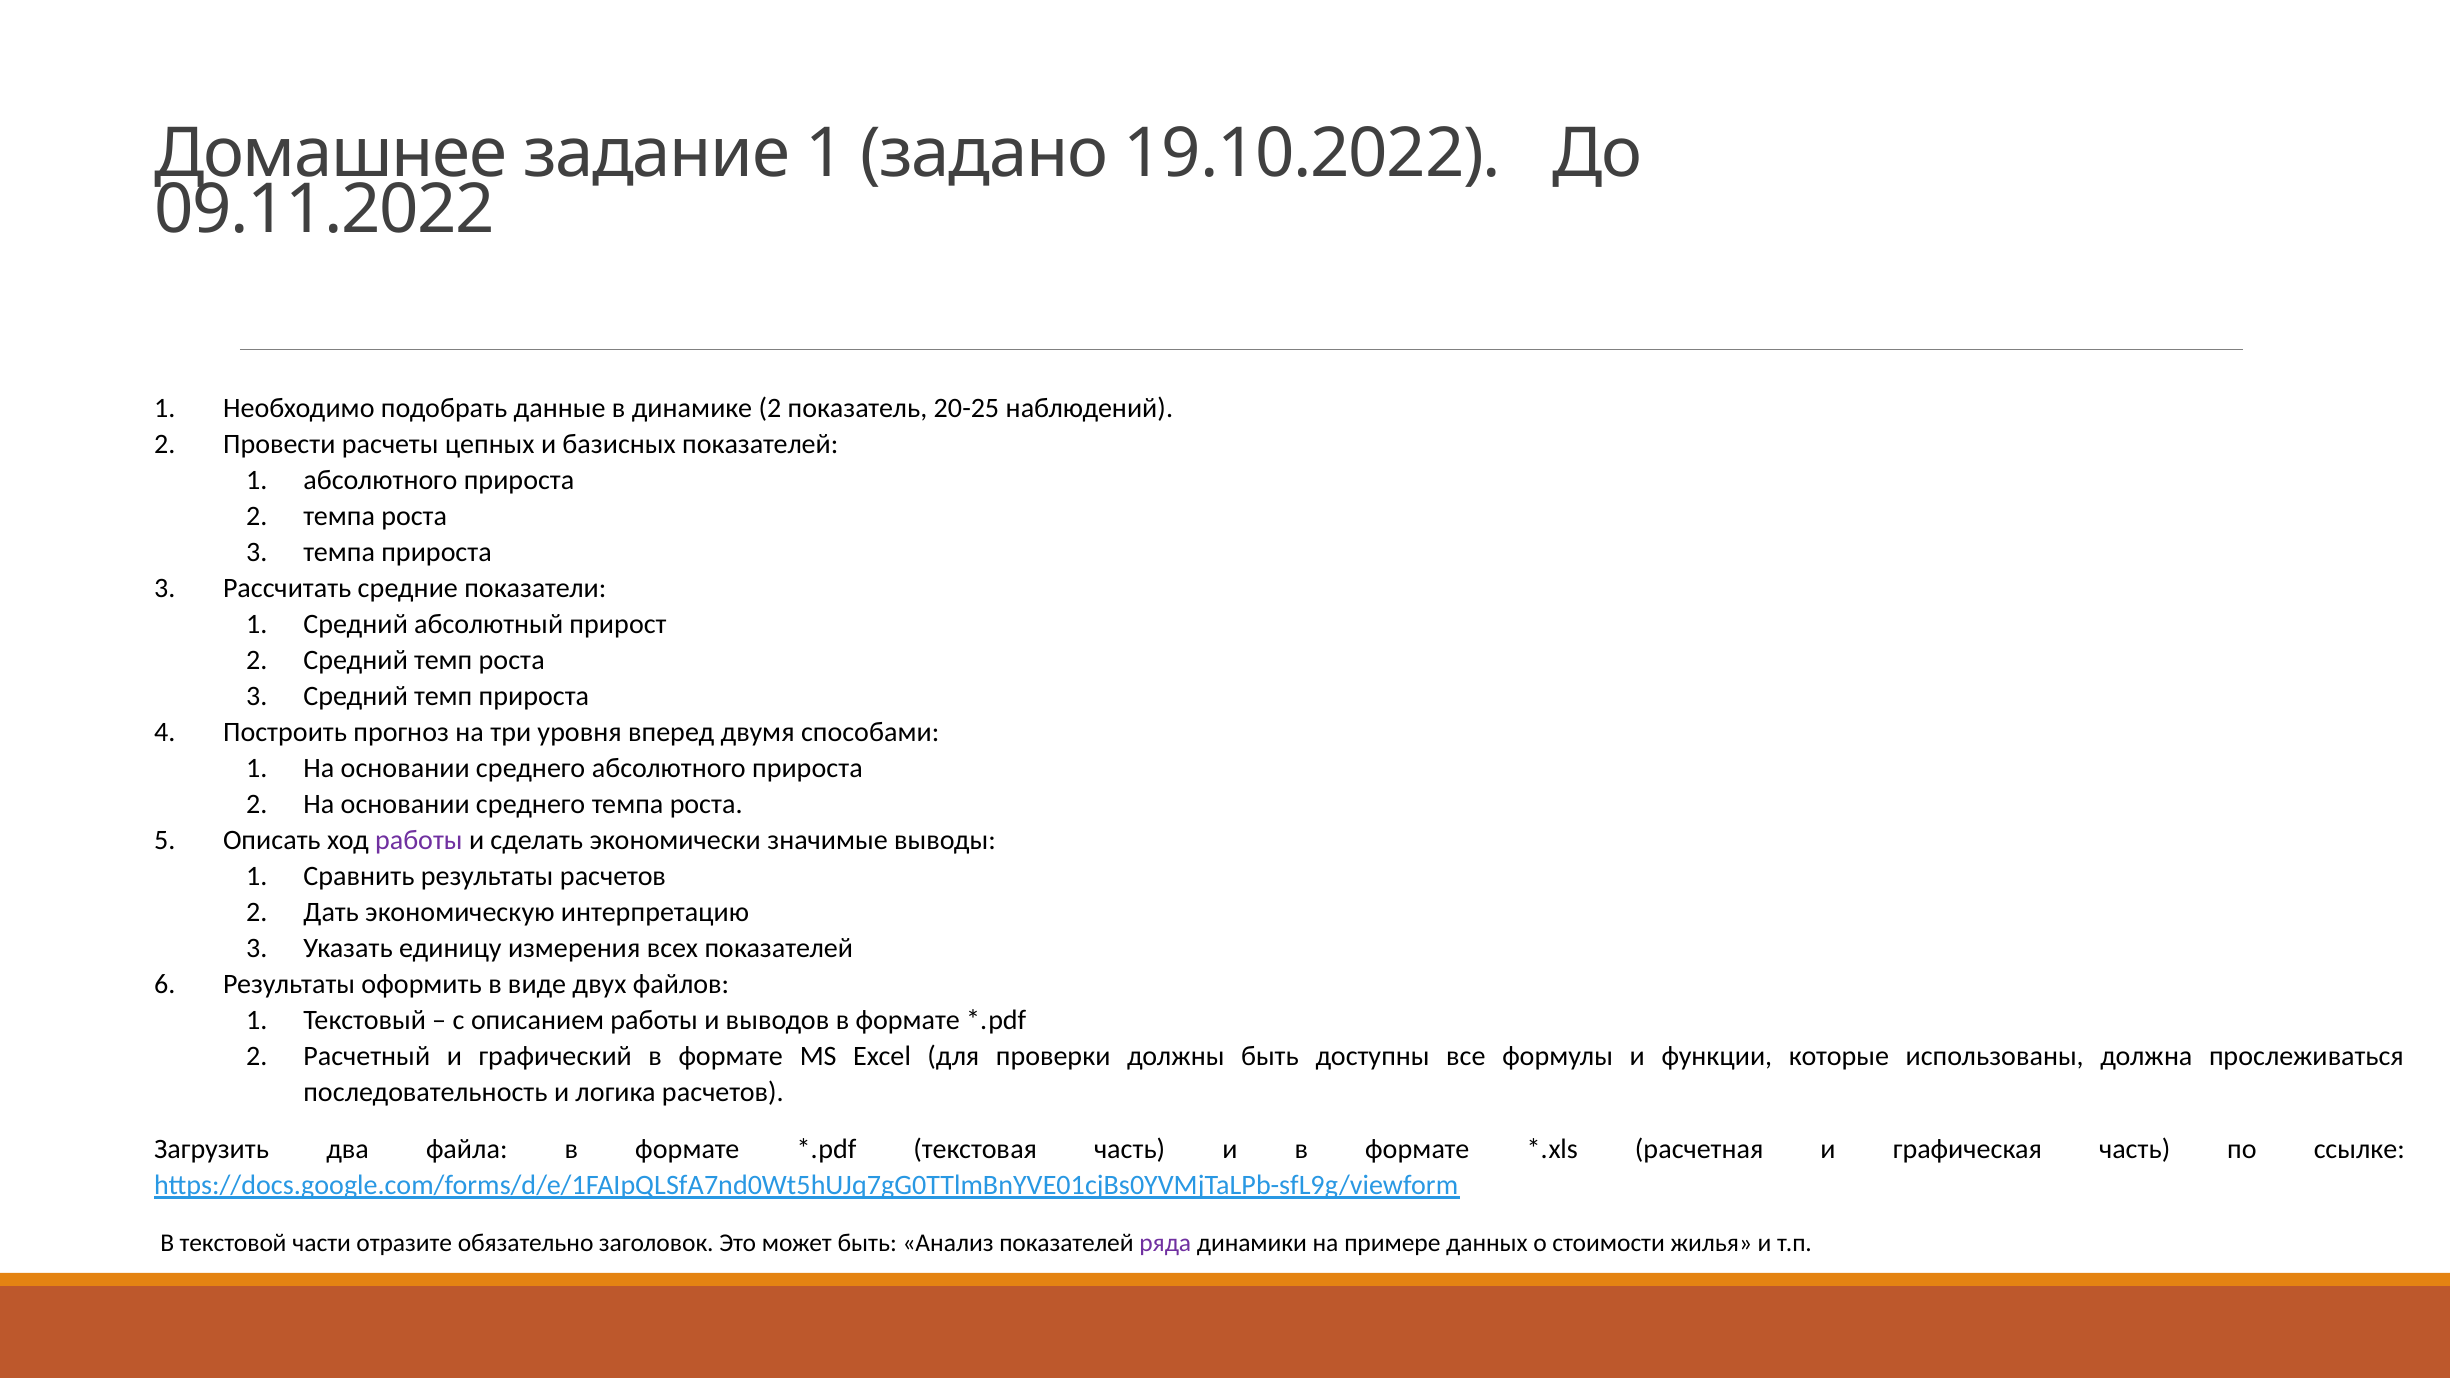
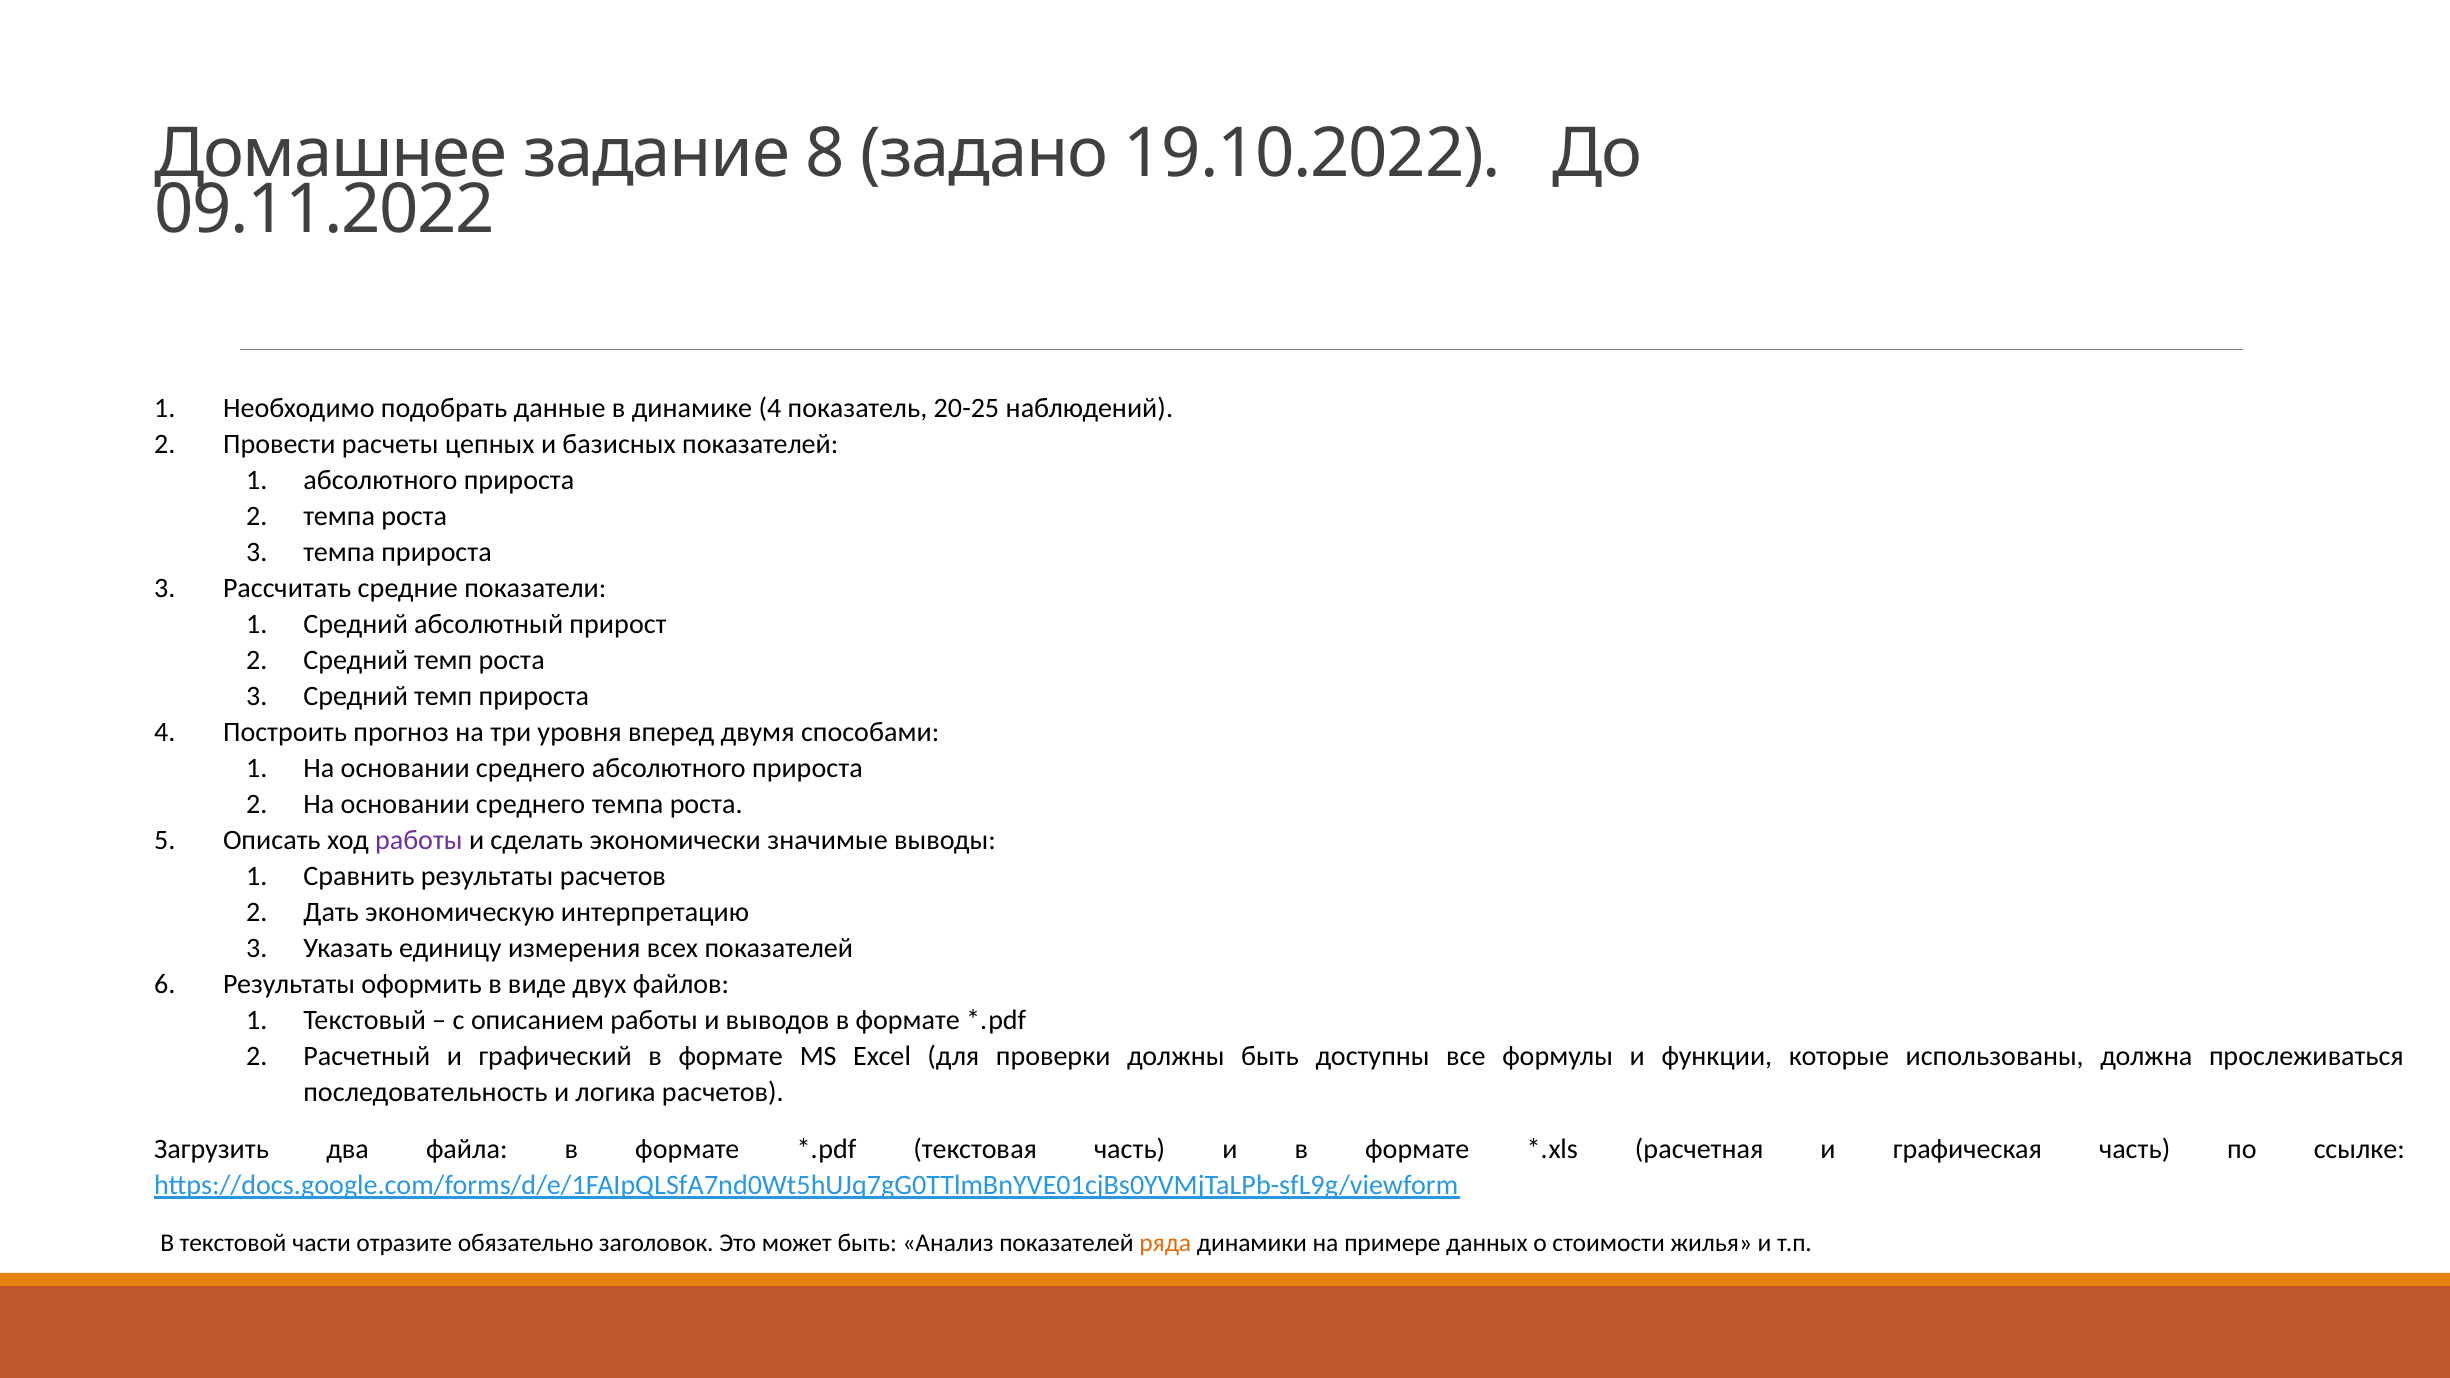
задание 1: 1 -> 8
динамике 2: 2 -> 4
ряда colour: purple -> orange
